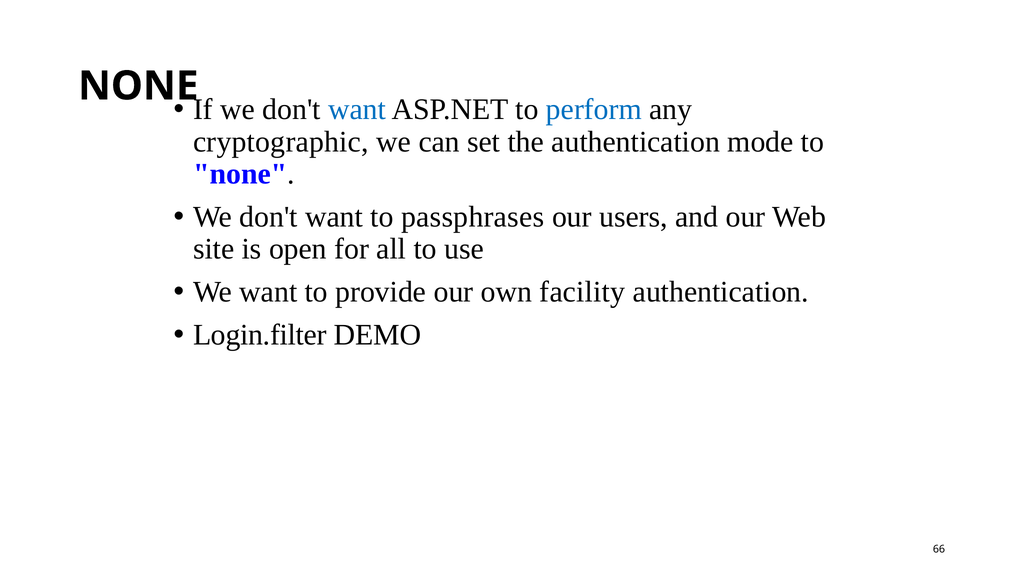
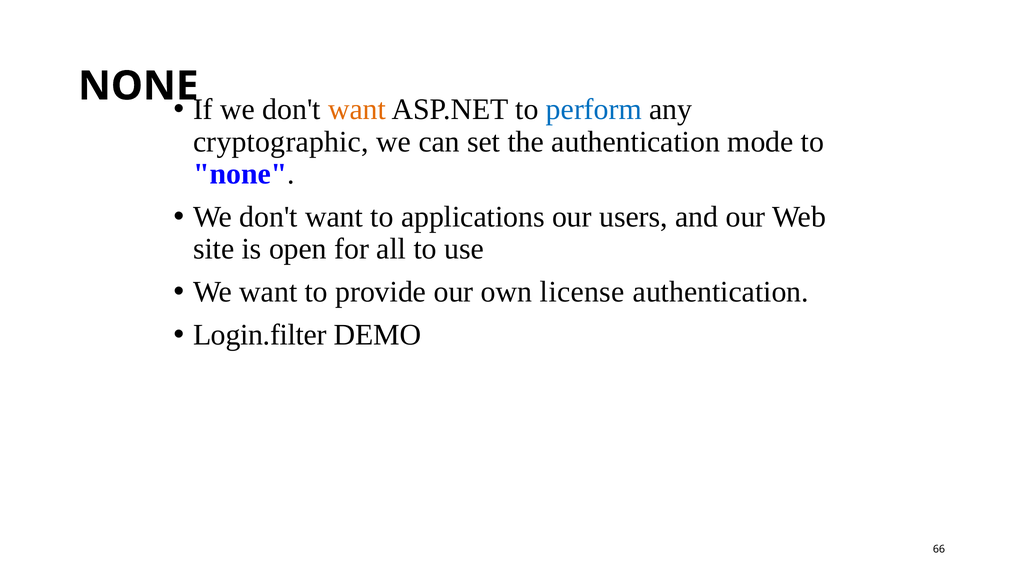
want at (357, 109) colour: blue -> orange
passphrases: passphrases -> applications
facility: facility -> license
